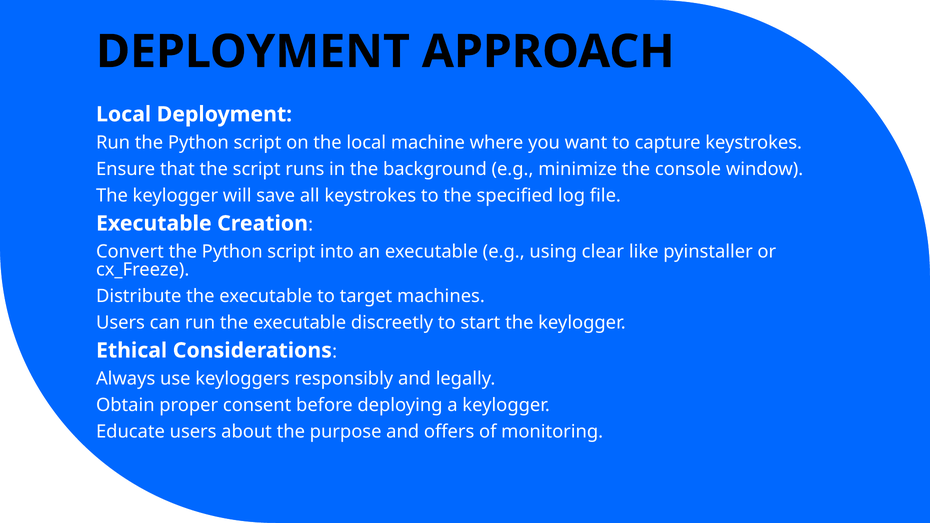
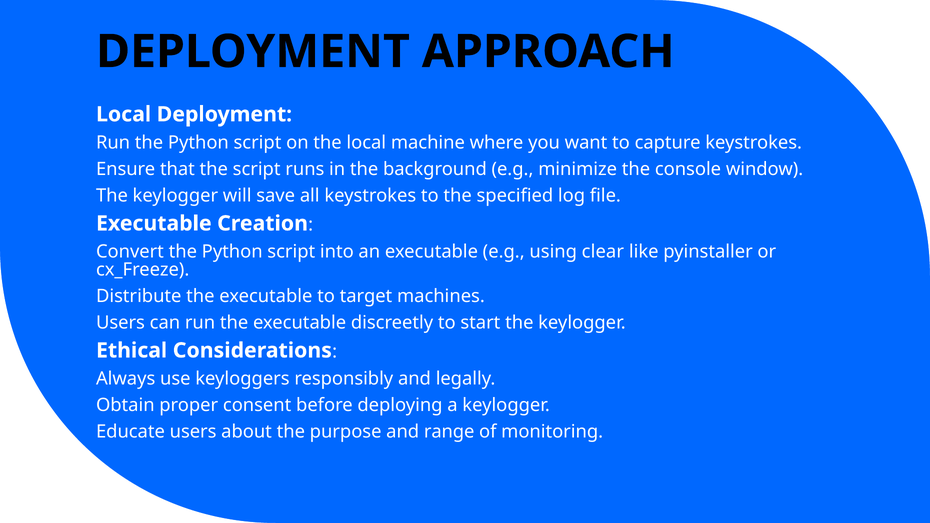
offers: offers -> range
